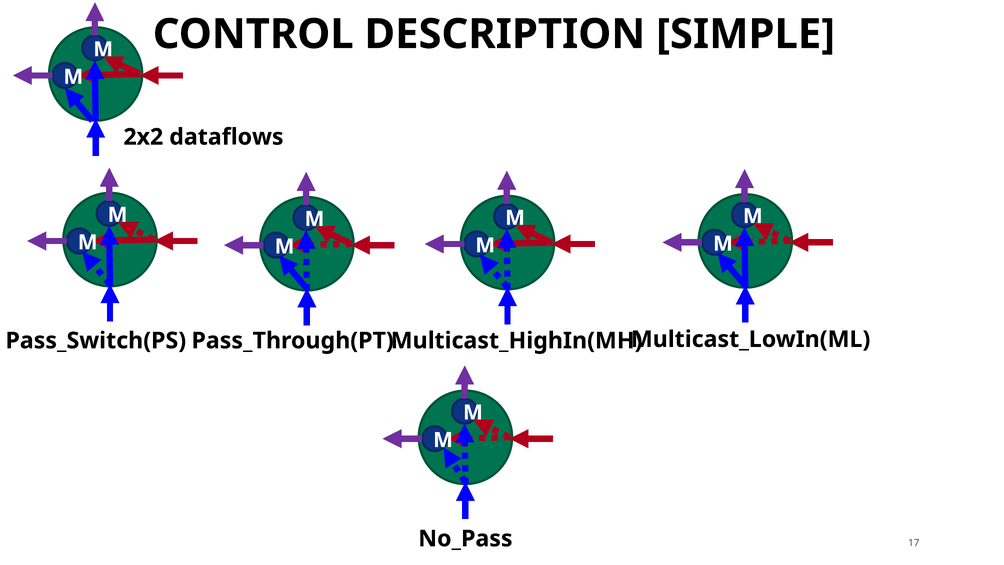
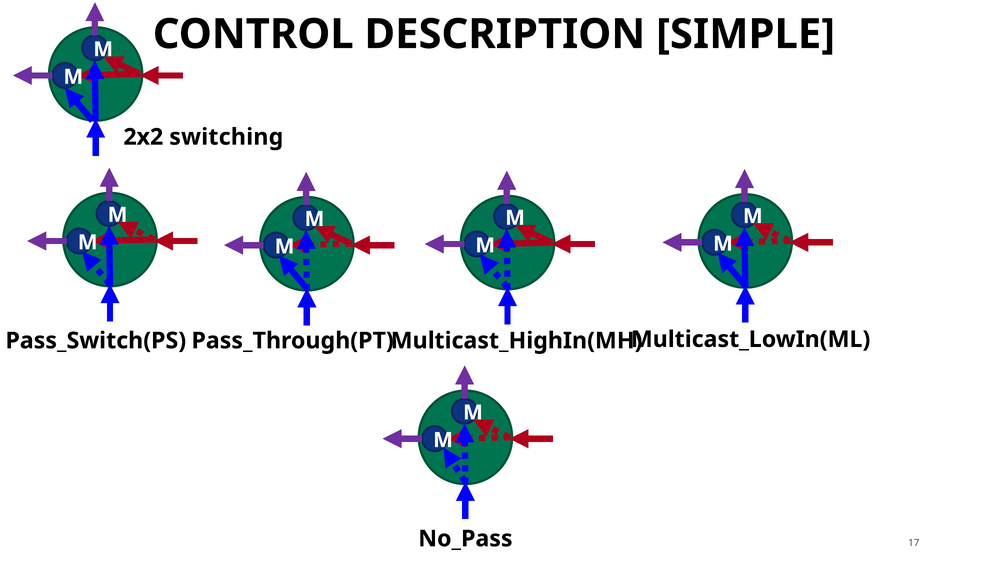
dataflows: dataflows -> switching
